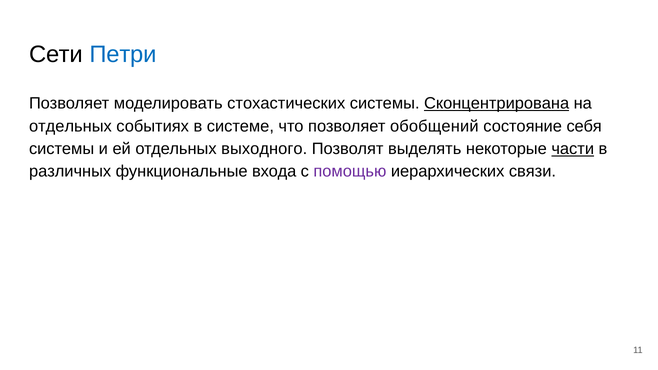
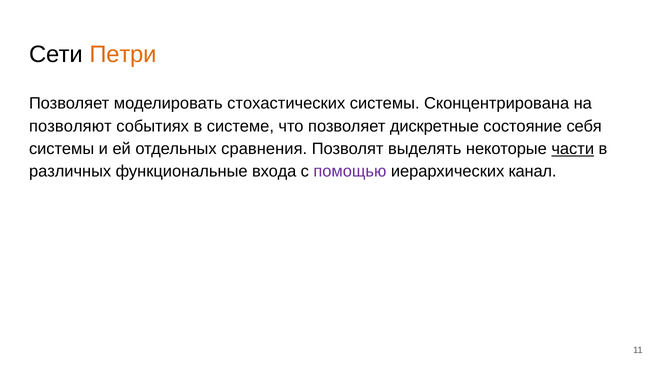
Петри colour: blue -> orange
Сконцентрирована underline: present -> none
отдельных at (70, 126): отдельных -> позволяют
обобщений: обобщений -> дискретные
выходного: выходного -> сравнения
связи: связи -> канал
